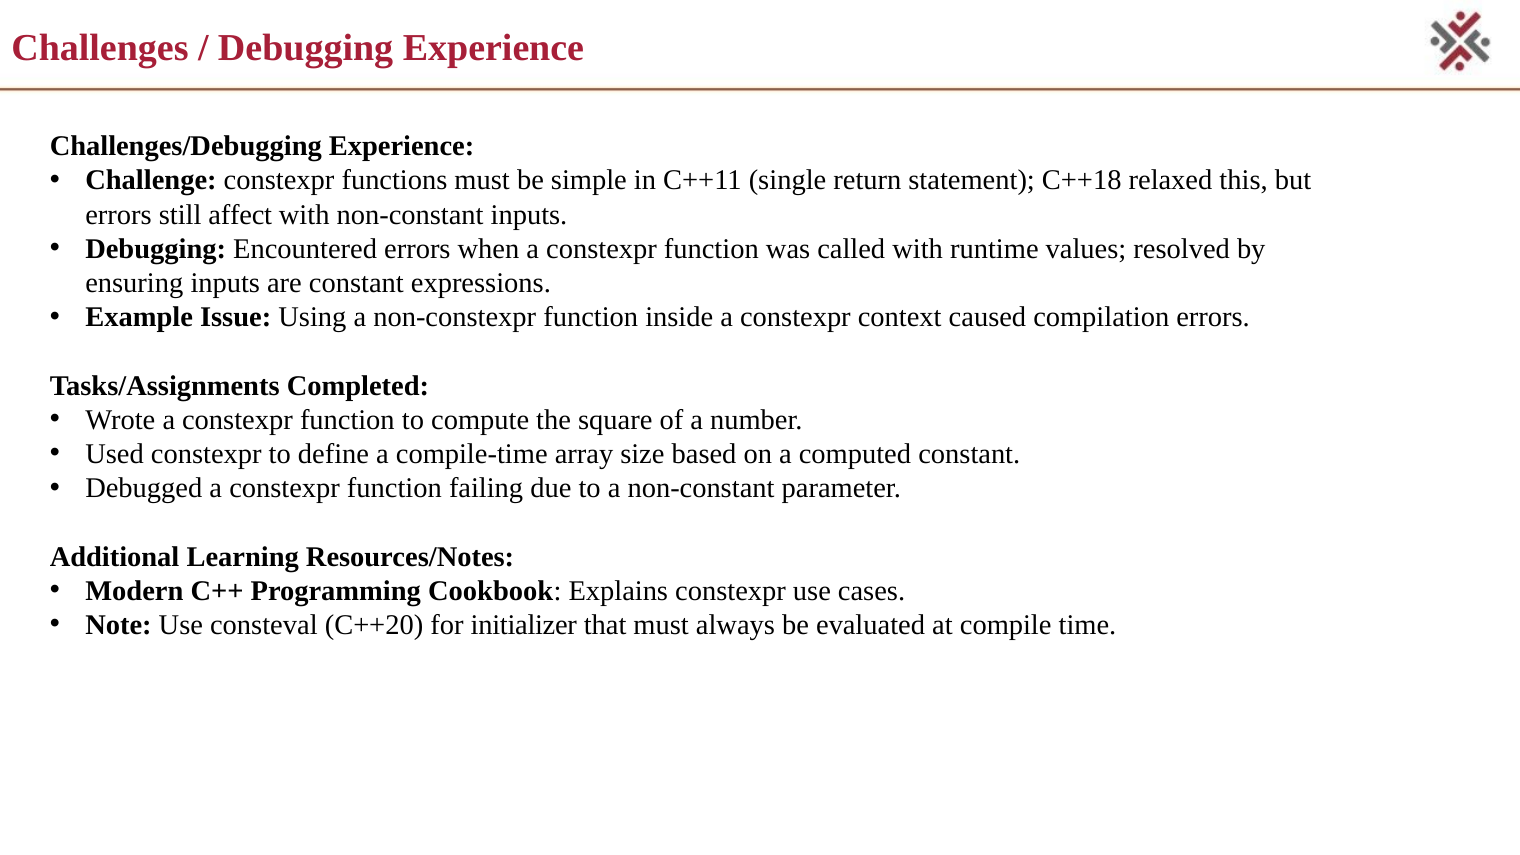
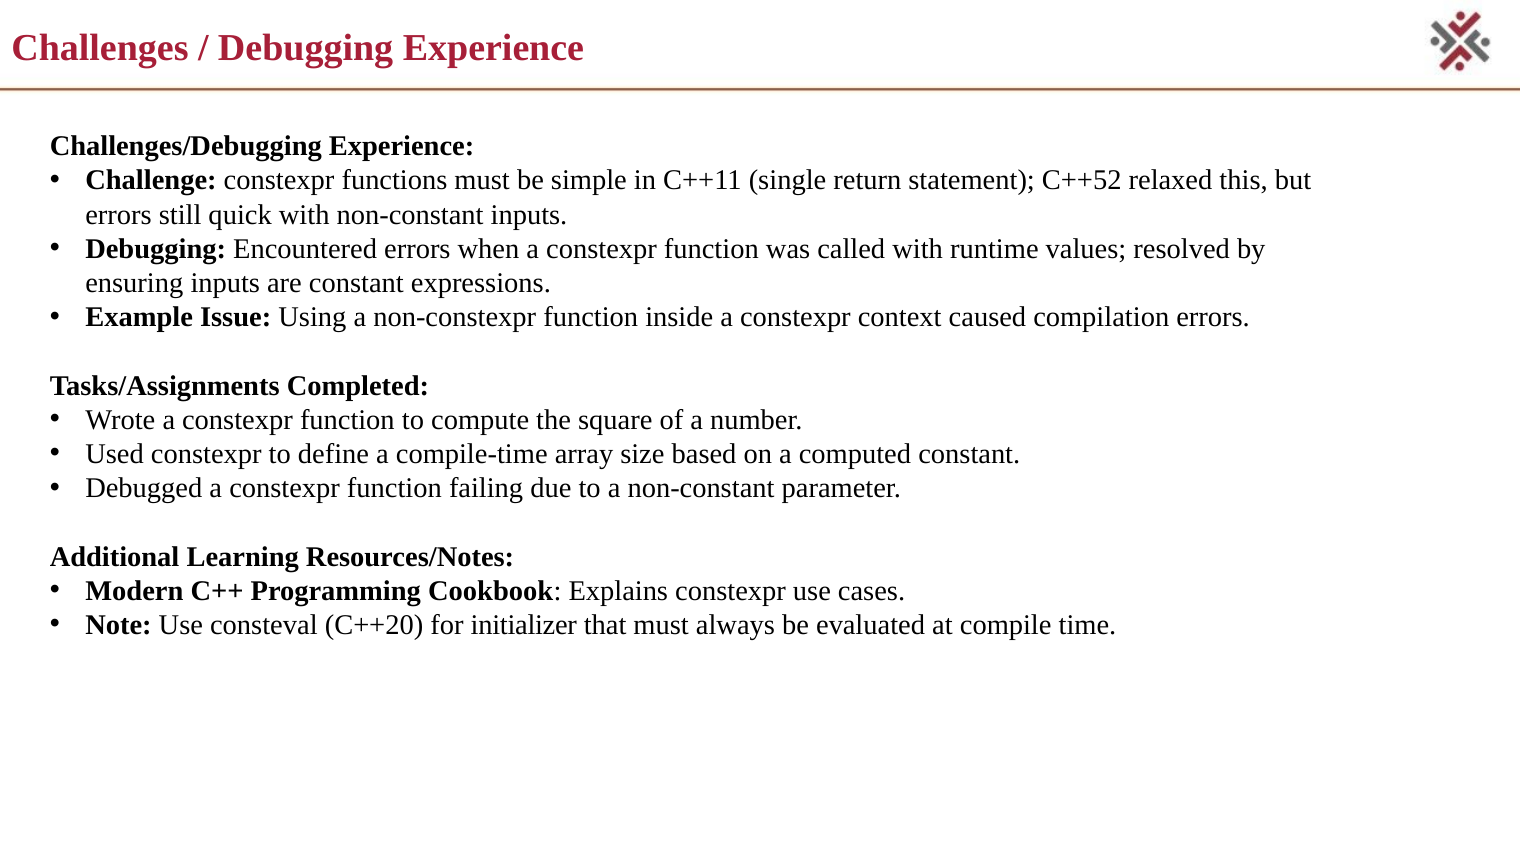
C++18: C++18 -> C++52
affect: affect -> quick
